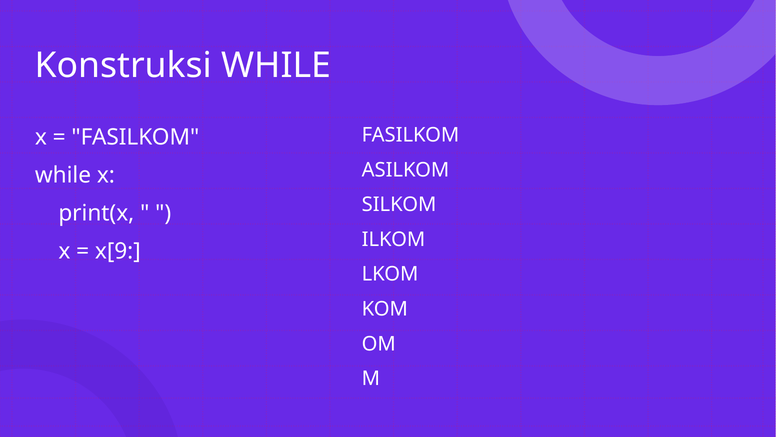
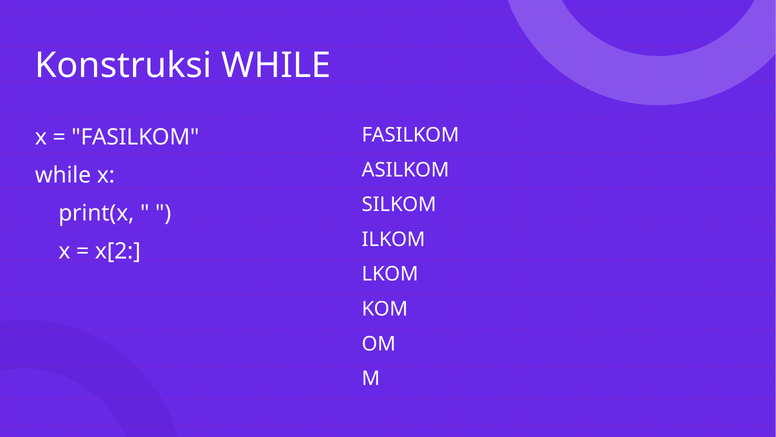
x[9: x[9 -> x[2
